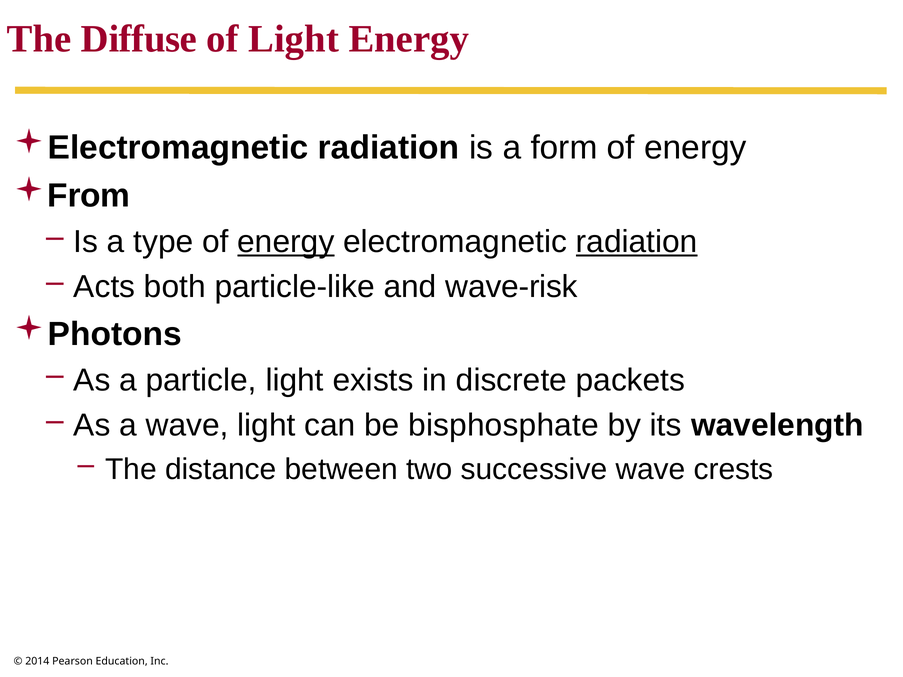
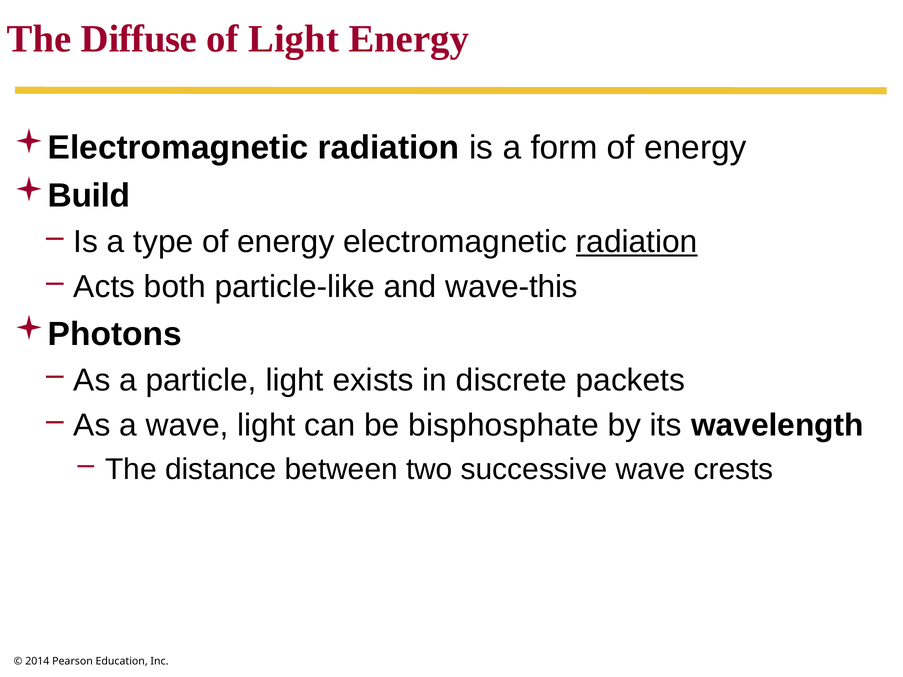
From: From -> Build
energy at (286, 242) underline: present -> none
wave-risk: wave-risk -> wave-this
